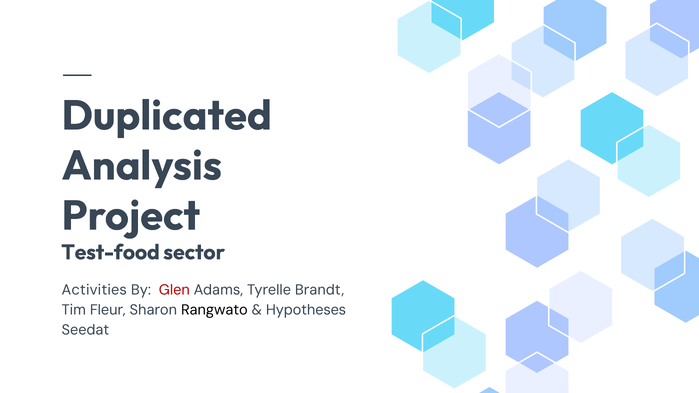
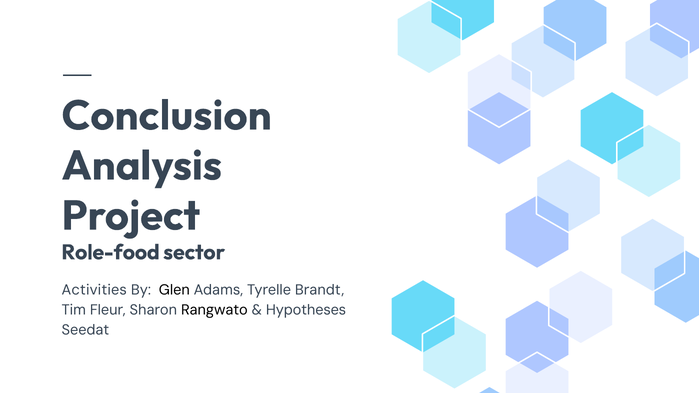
Duplicated: Duplicated -> Conclusion
Test-food: Test-food -> Role-food
Glen colour: red -> black
